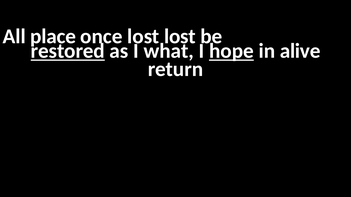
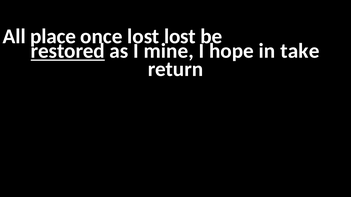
what: what -> mine
hope underline: present -> none
alive: alive -> take
